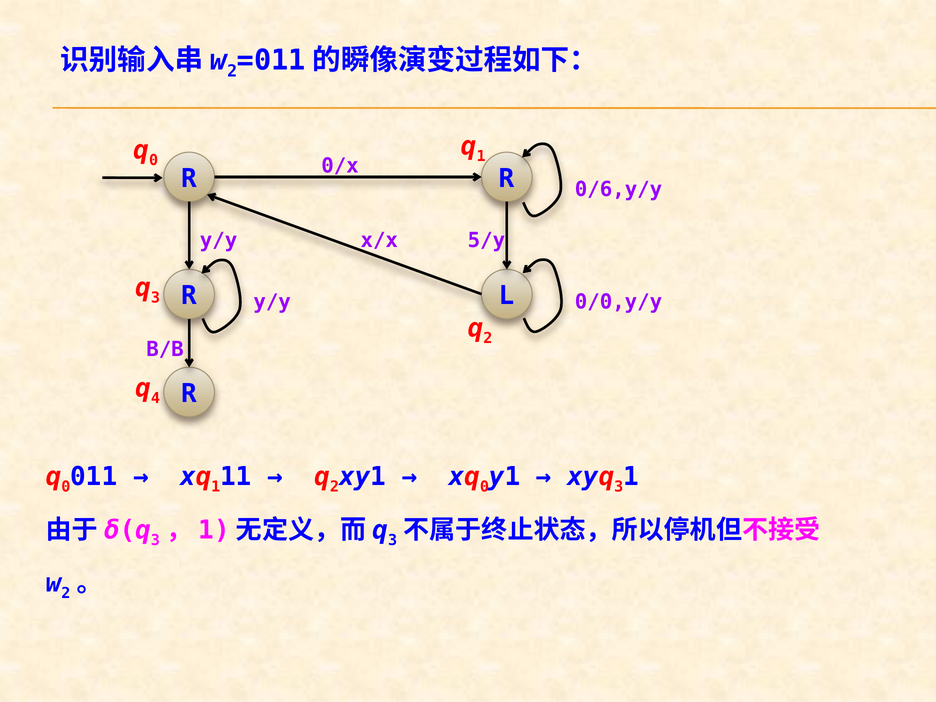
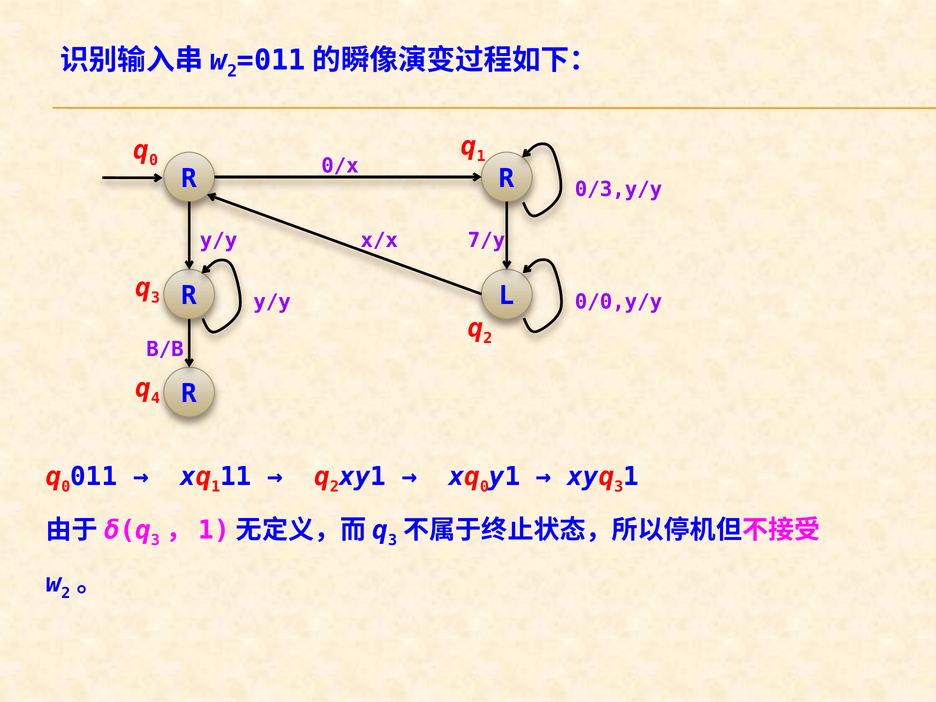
0/6,y/y: 0/6,y/y -> 0/3,y/y
5/y: 5/y -> 7/y
